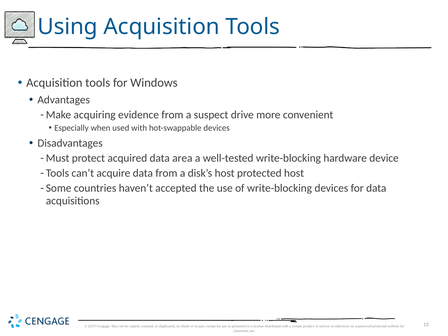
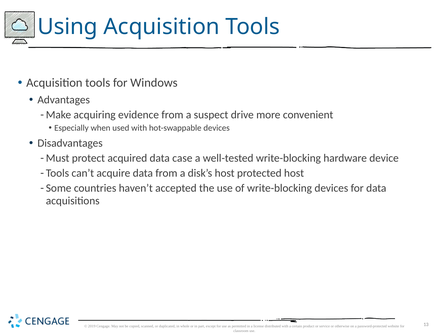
area: area -> case
